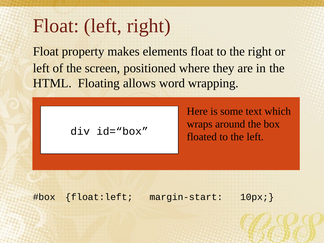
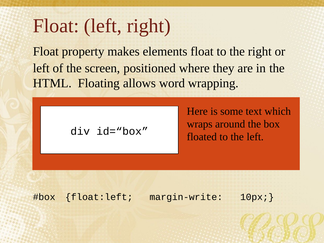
margin-start: margin-start -> margin-write
